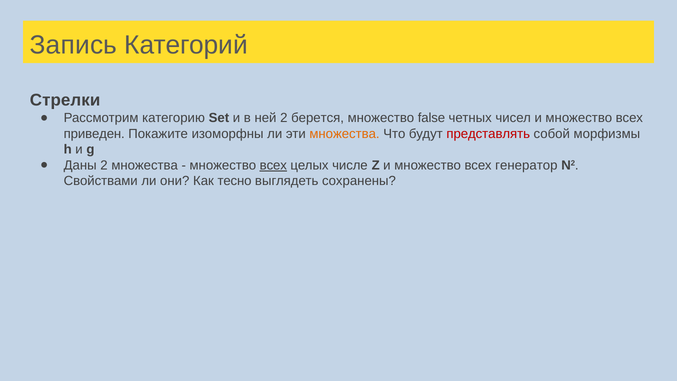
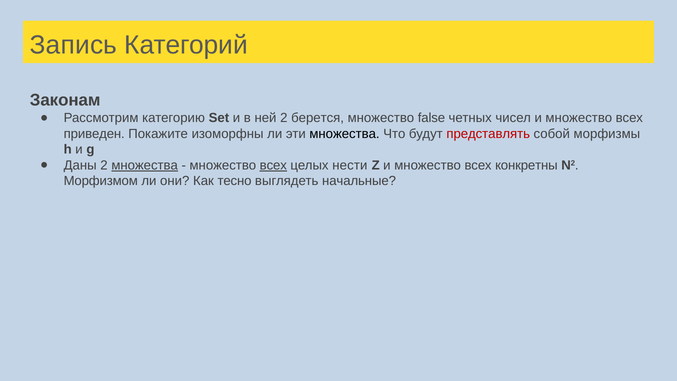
Стрелки: Стрелки -> Законам
множества at (345, 134) colour: orange -> black
множества at (145, 165) underline: none -> present
числе: числе -> нести
генератор: генератор -> конкретны
Свойствами: Свойствами -> Морфизмом
сохранены: сохранены -> начальные
